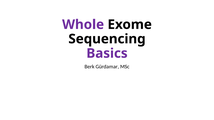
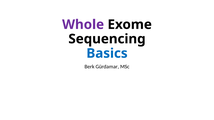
Basics colour: purple -> blue
